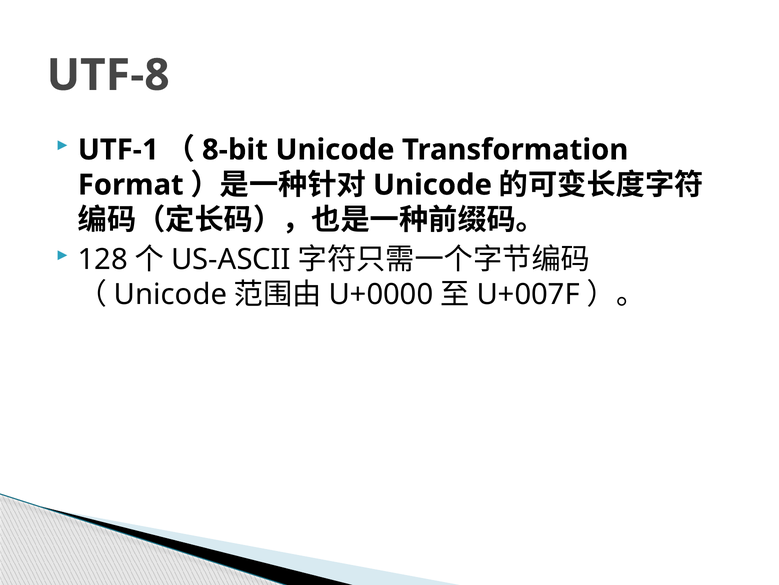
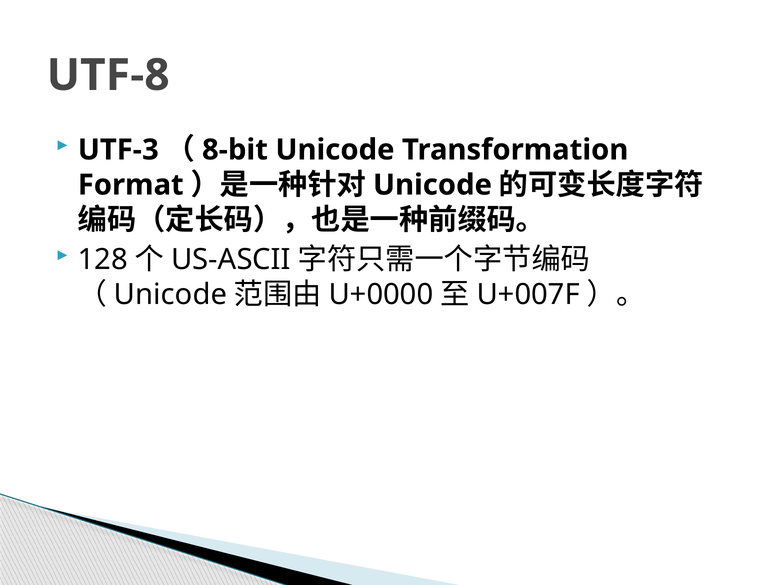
UTF-1: UTF-1 -> UTF-3
